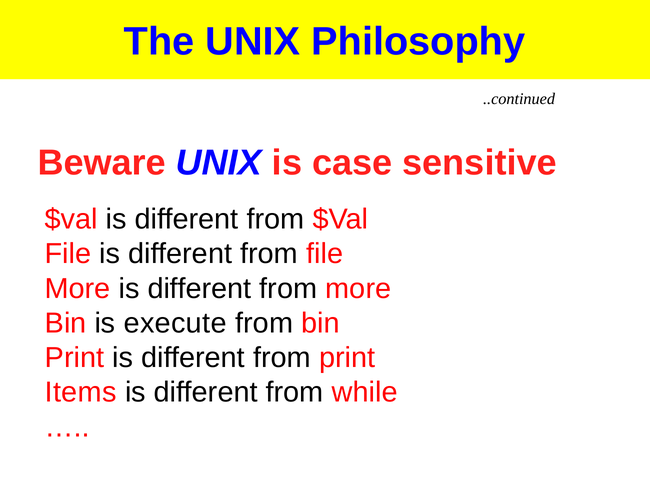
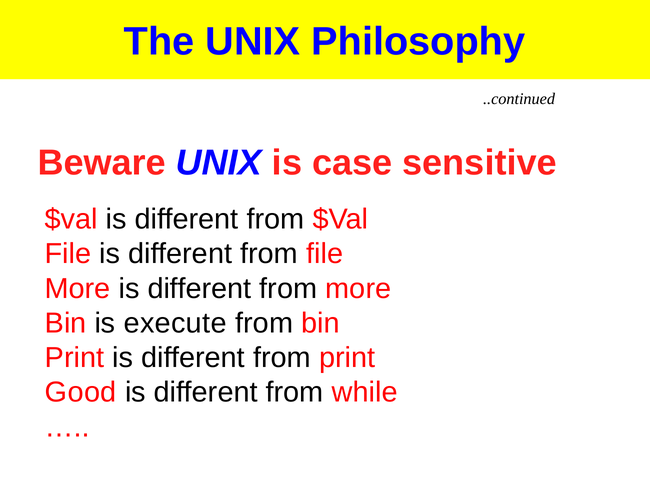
Items: Items -> Good
